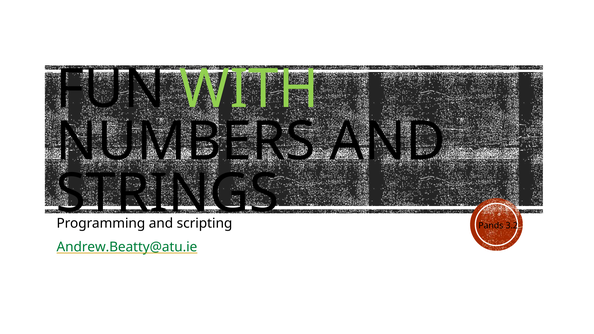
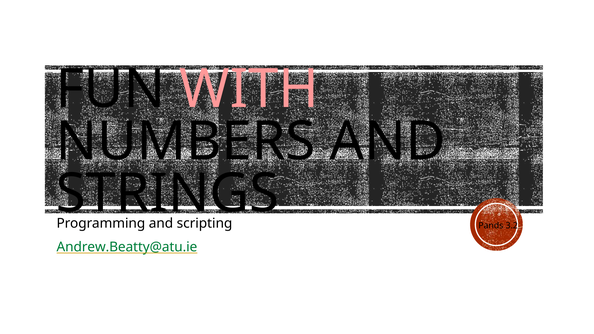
WITH colour: light green -> pink
